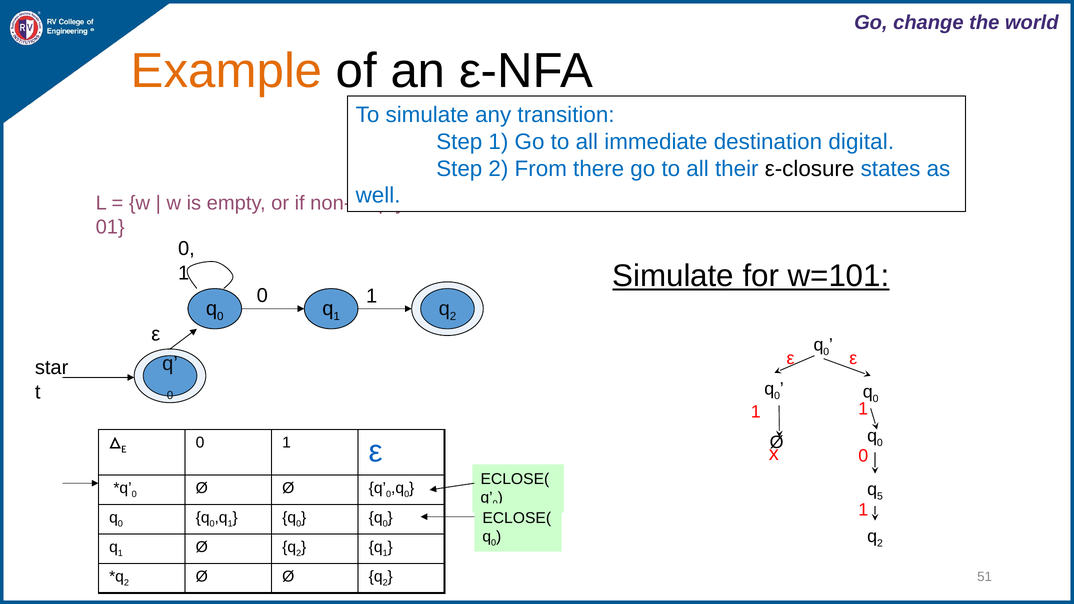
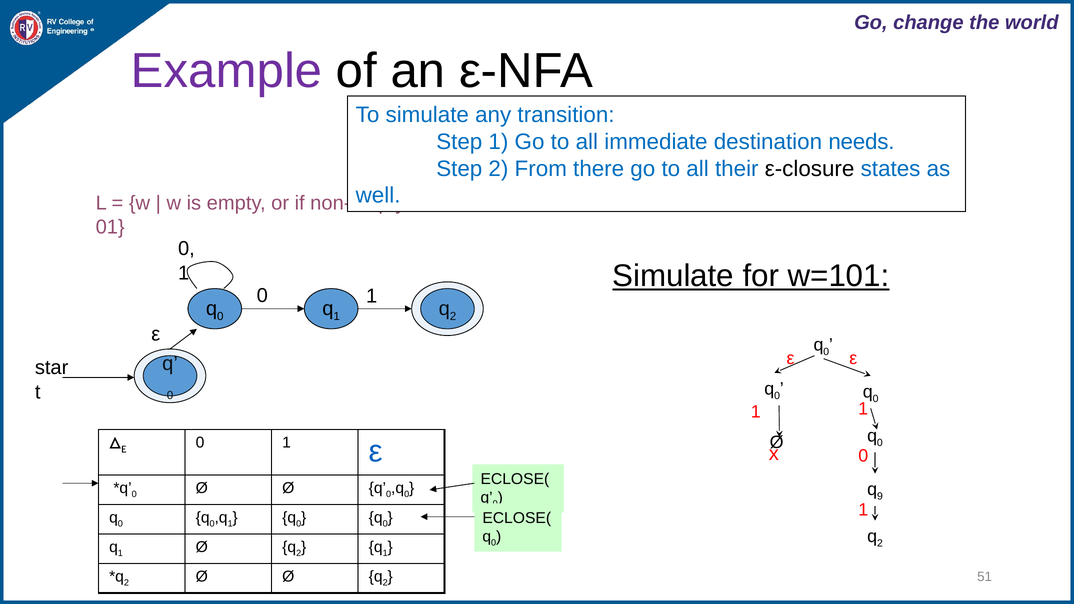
Example colour: orange -> purple
digital: digital -> needs
5: 5 -> 9
